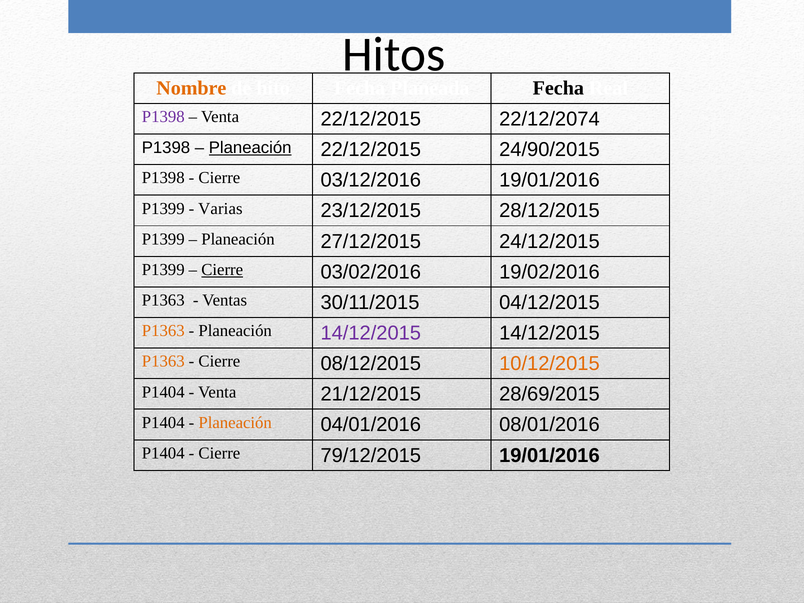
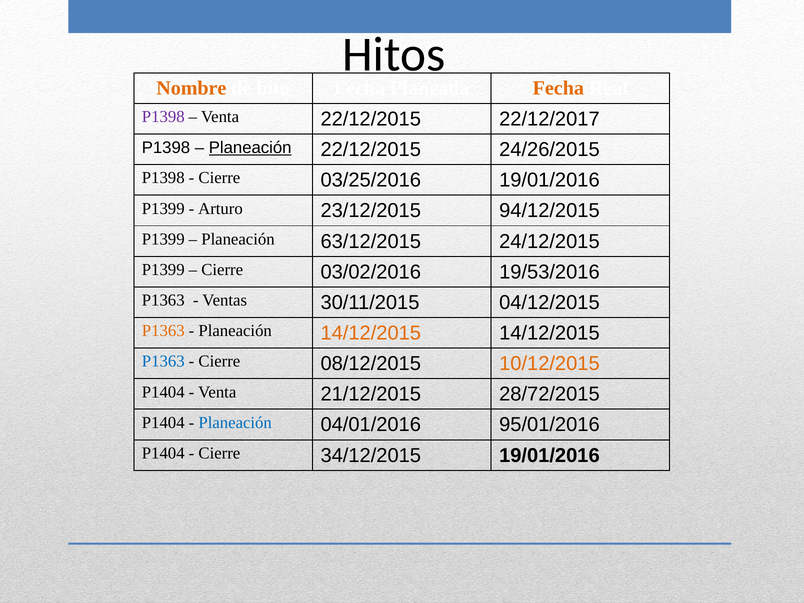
Fecha at (558, 88) colour: black -> orange
22/12/2074: 22/12/2074 -> 22/12/2017
24/90/2015: 24/90/2015 -> 24/26/2015
03/12/2016: 03/12/2016 -> 03/25/2016
Varias: Varias -> Arturo
28/12/2015: 28/12/2015 -> 94/12/2015
27/12/2015: 27/12/2015 -> 63/12/2015
Cierre at (222, 270) underline: present -> none
19/02/2016: 19/02/2016 -> 19/53/2016
14/12/2015 at (371, 333) colour: purple -> orange
P1363 at (163, 361) colour: orange -> blue
28/69/2015: 28/69/2015 -> 28/72/2015
Planeación at (235, 423) colour: orange -> blue
08/01/2016: 08/01/2016 -> 95/01/2016
79/12/2015: 79/12/2015 -> 34/12/2015
